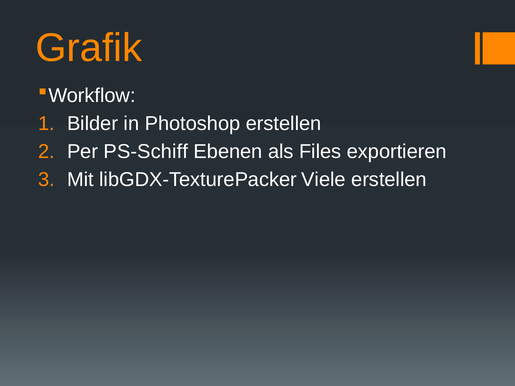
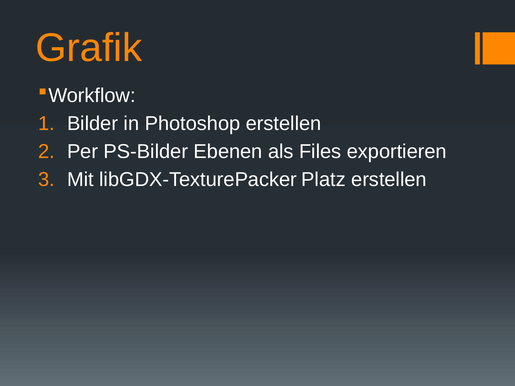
PS-Schiff: PS-Schiff -> PS-Bilder
Viele: Viele -> Platz
